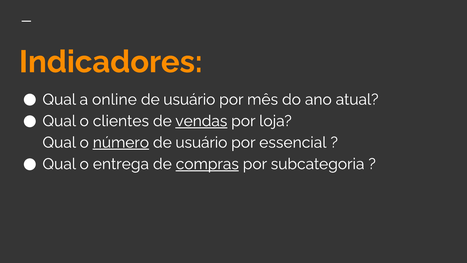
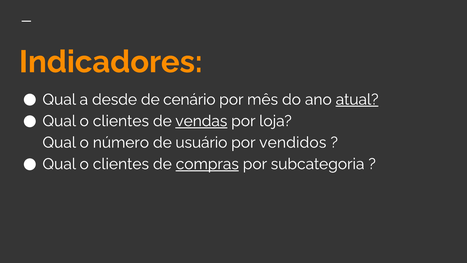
online: online -> desde
usuário at (189, 99): usuário -> cenário
atual underline: none -> present
número underline: present -> none
essencial: essencial -> vendidos
entrega at (121, 164): entrega -> clientes
